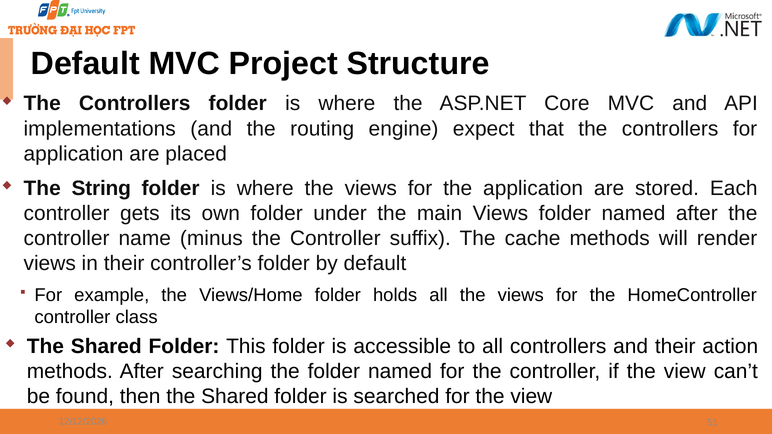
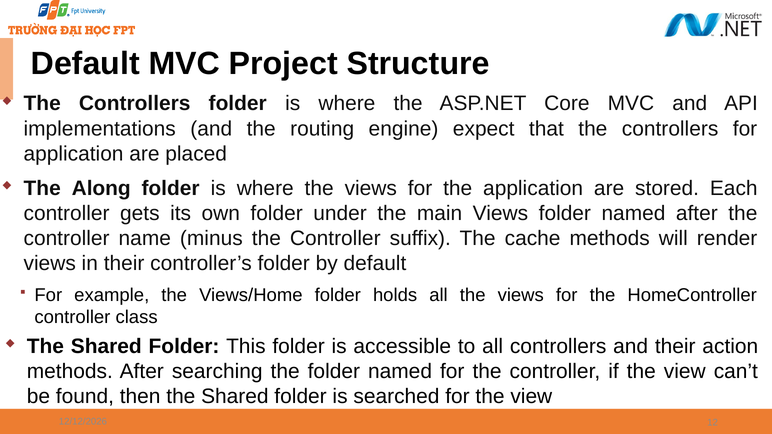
String: String -> Along
51: 51 -> 12
